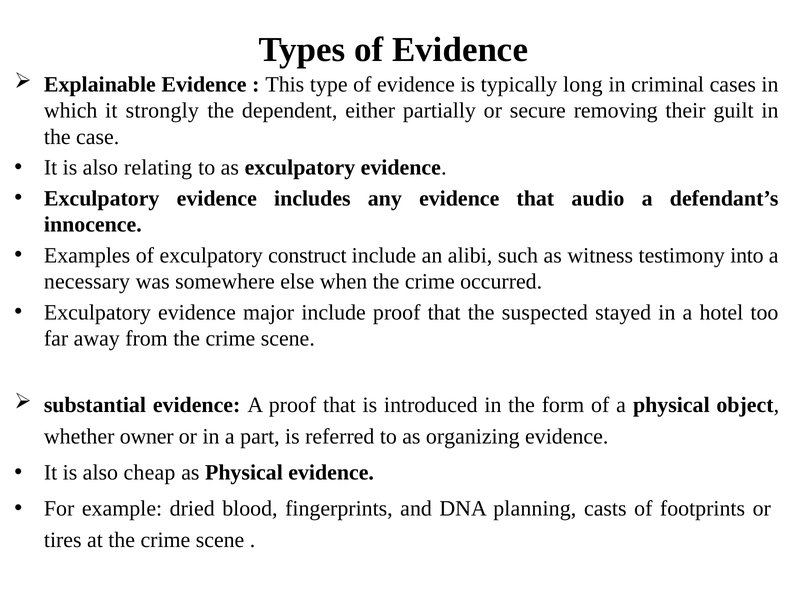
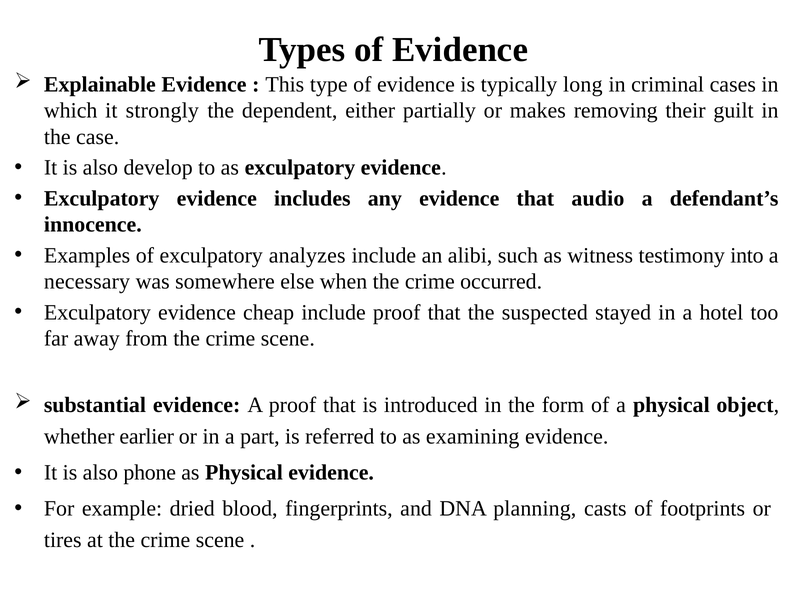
secure: secure -> makes
relating: relating -> develop
construct: construct -> analyzes
major: major -> cheap
owner: owner -> earlier
organizing: organizing -> examining
cheap: cheap -> phone
